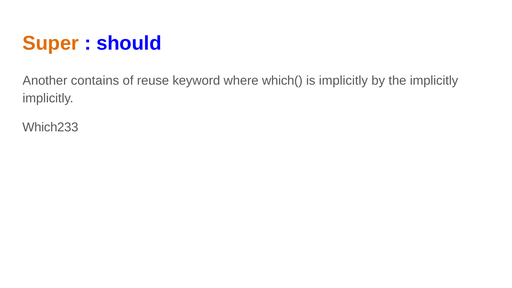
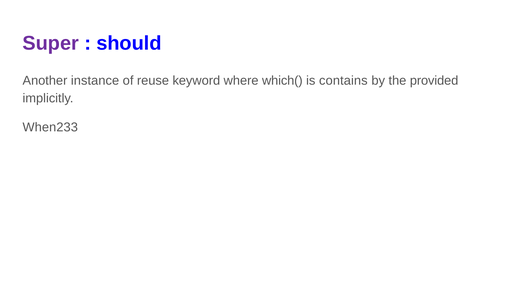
Super colour: orange -> purple
contains: contains -> instance
is implicitly: implicitly -> contains
the implicitly: implicitly -> provided
Which233: Which233 -> When233
